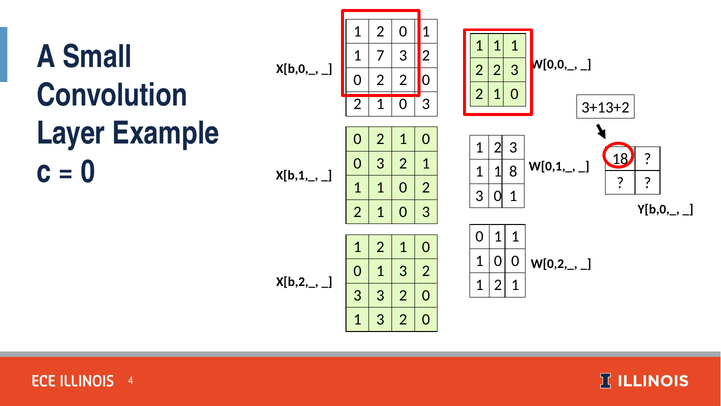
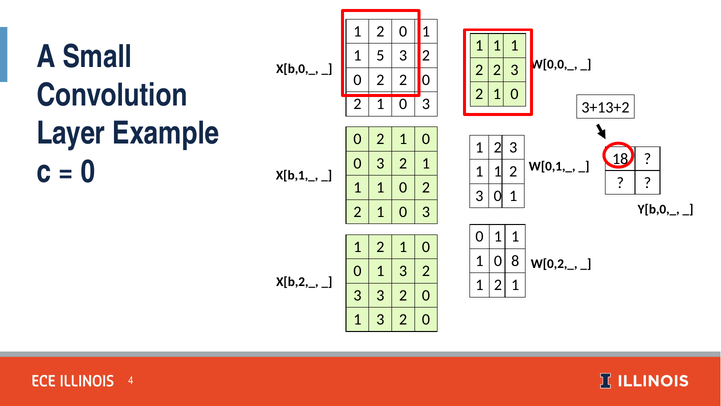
7: 7 -> 5
8 at (513, 171): 8 -> 2
0 at (515, 261): 0 -> 8
